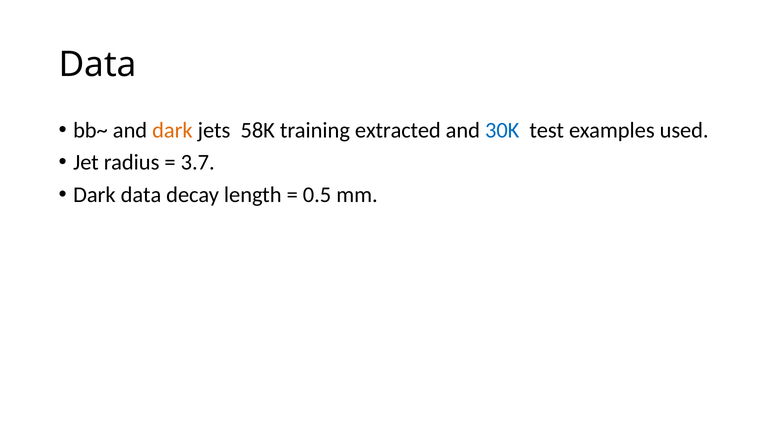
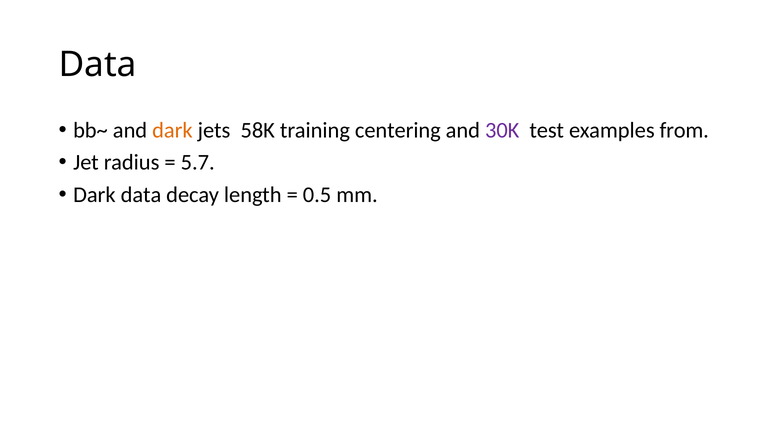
extracted: extracted -> centering
30K colour: blue -> purple
used: used -> from
3.7: 3.7 -> 5.7
